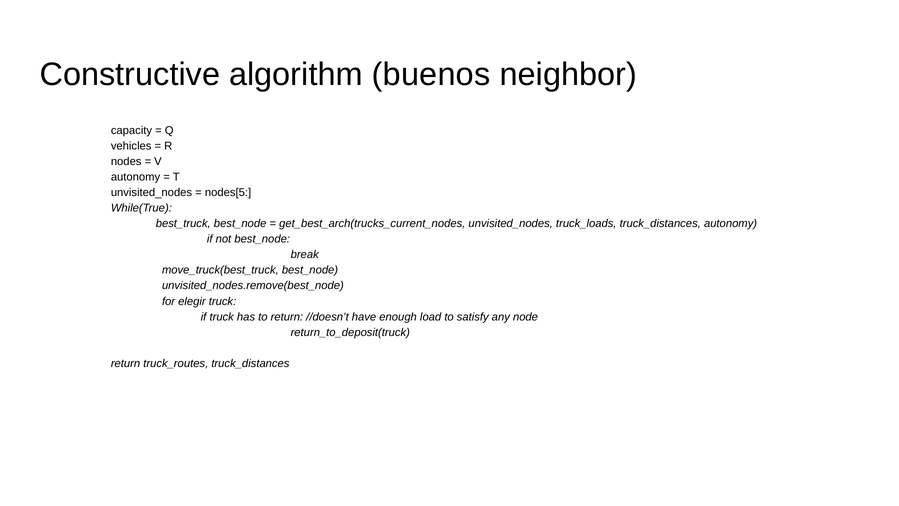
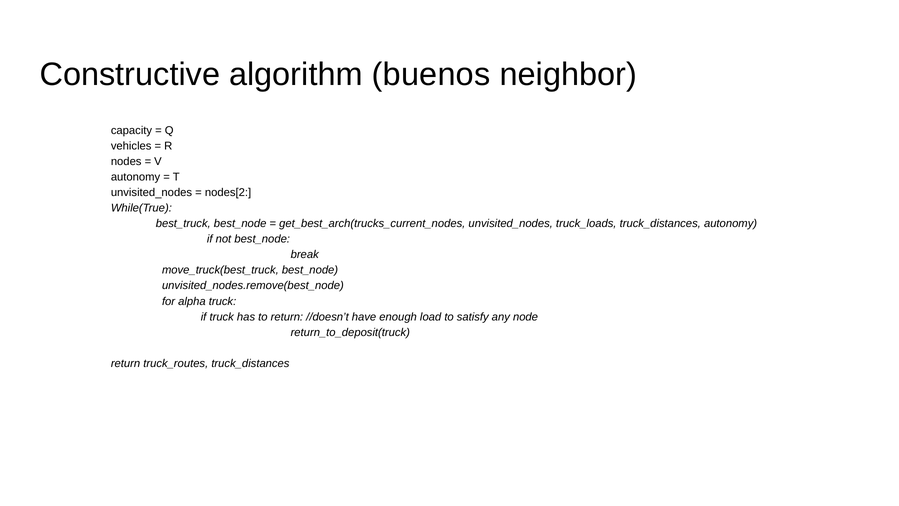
nodes[5: nodes[5 -> nodes[2
elegir: elegir -> alpha
